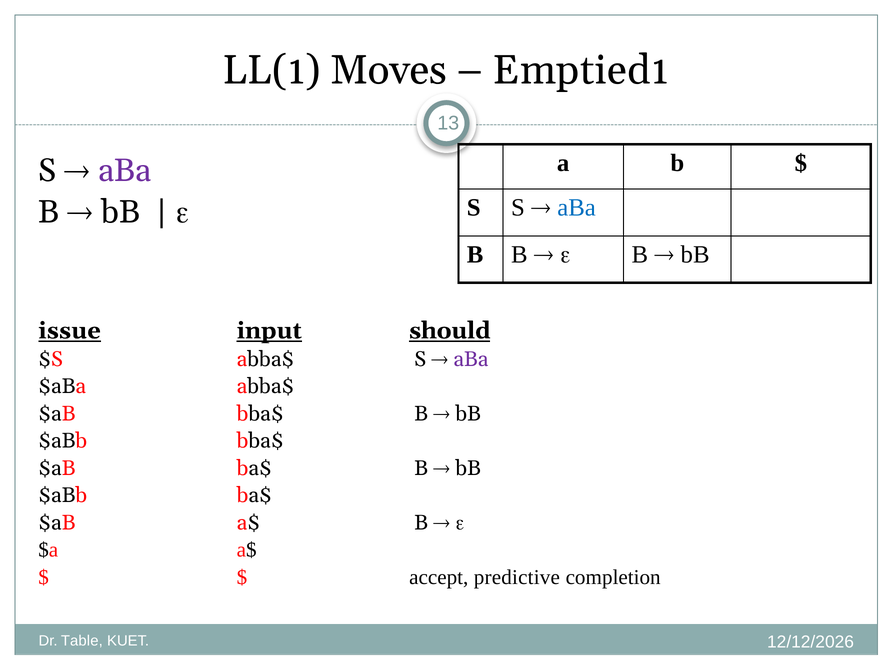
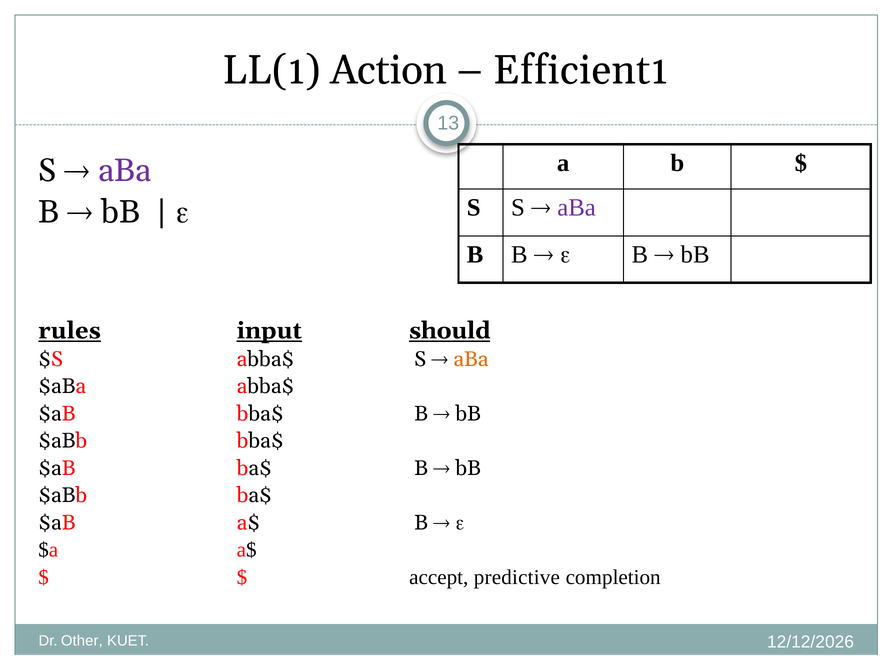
Moves: Moves -> Action
Emptied1: Emptied1 -> Efficient1
aBa at (577, 207) colour: blue -> purple
issue: issue -> rules
aBa at (471, 359) colour: purple -> orange
Table: Table -> Other
